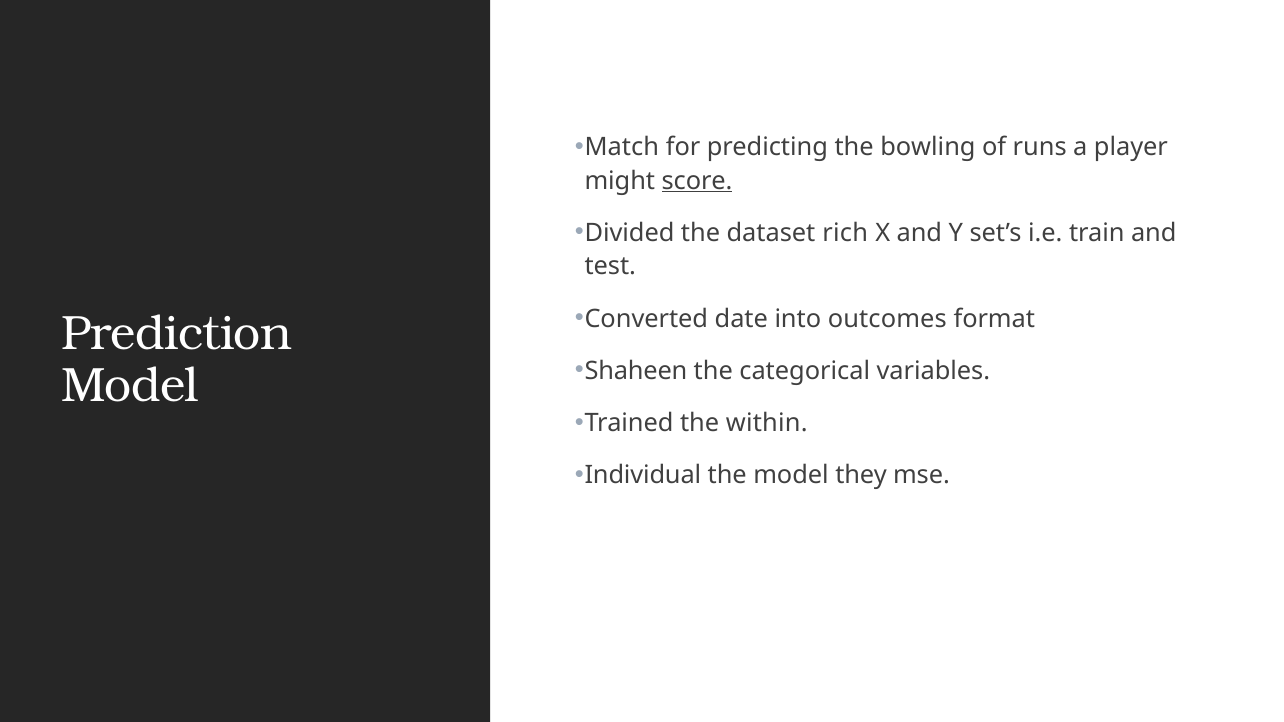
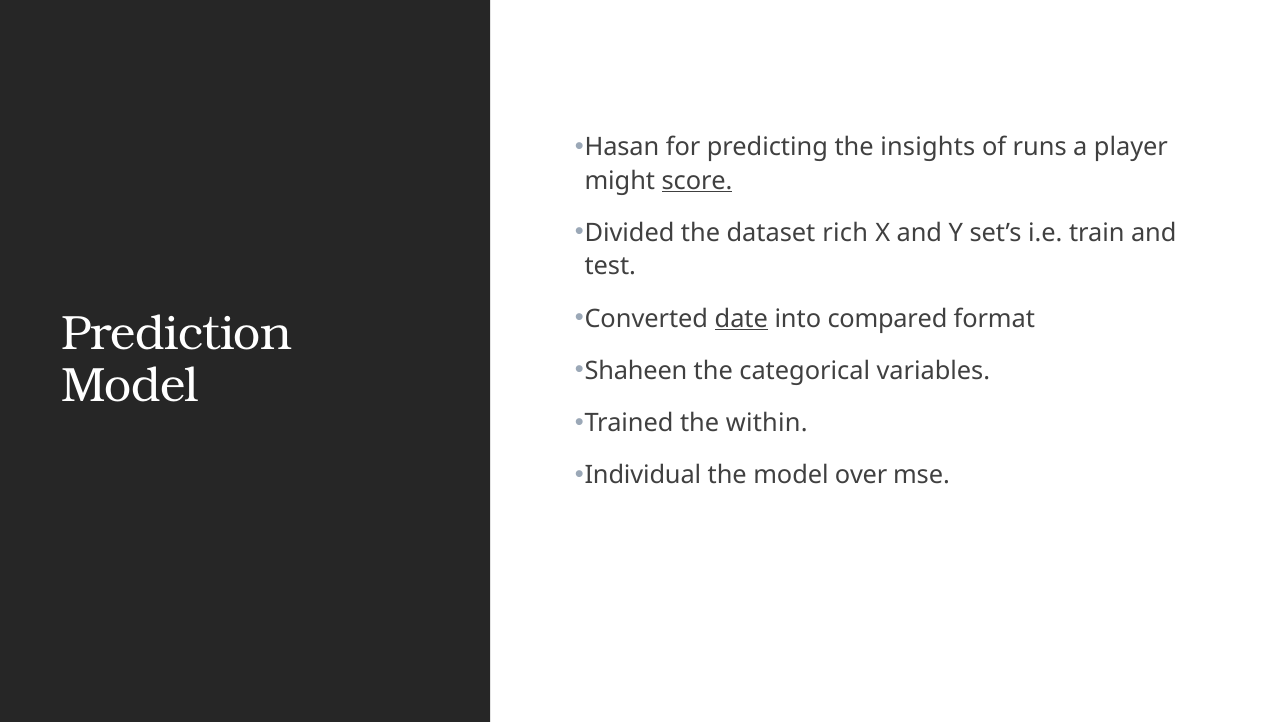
Match: Match -> Hasan
bowling: bowling -> insights
date underline: none -> present
outcomes: outcomes -> compared
they: they -> over
